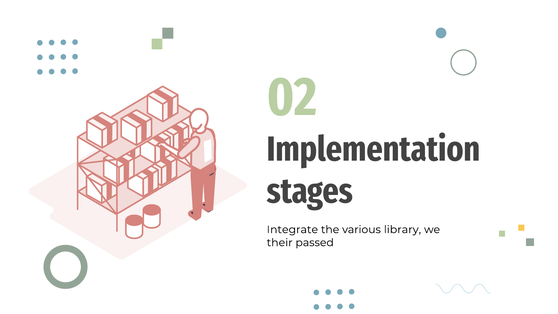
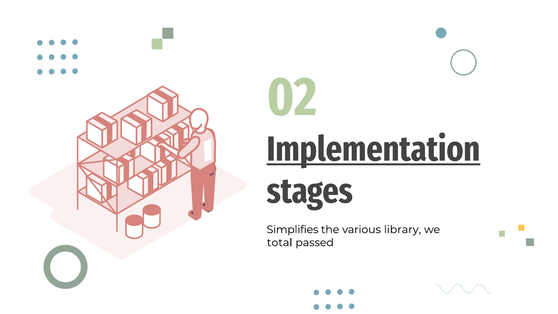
Implementation underline: none -> present
Integrate: Integrate -> Simplifies
their: their -> total
